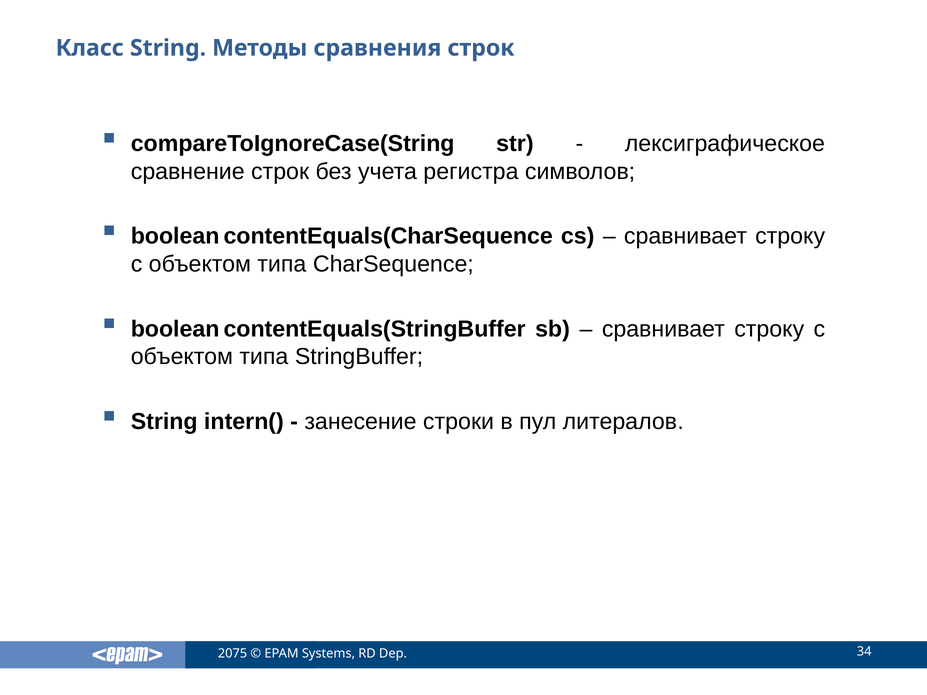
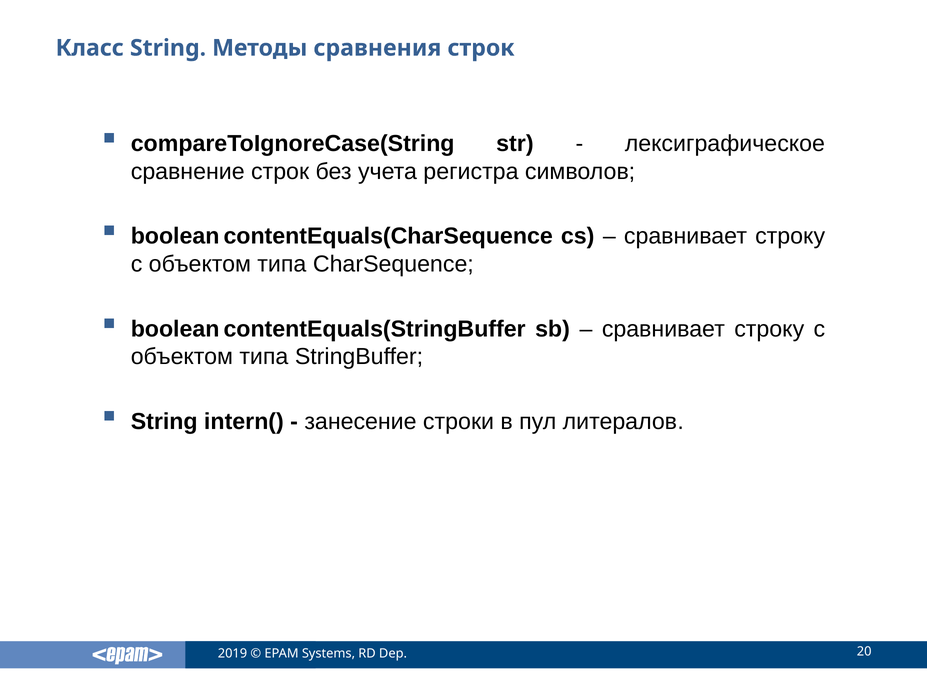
2075: 2075 -> 2019
34: 34 -> 20
